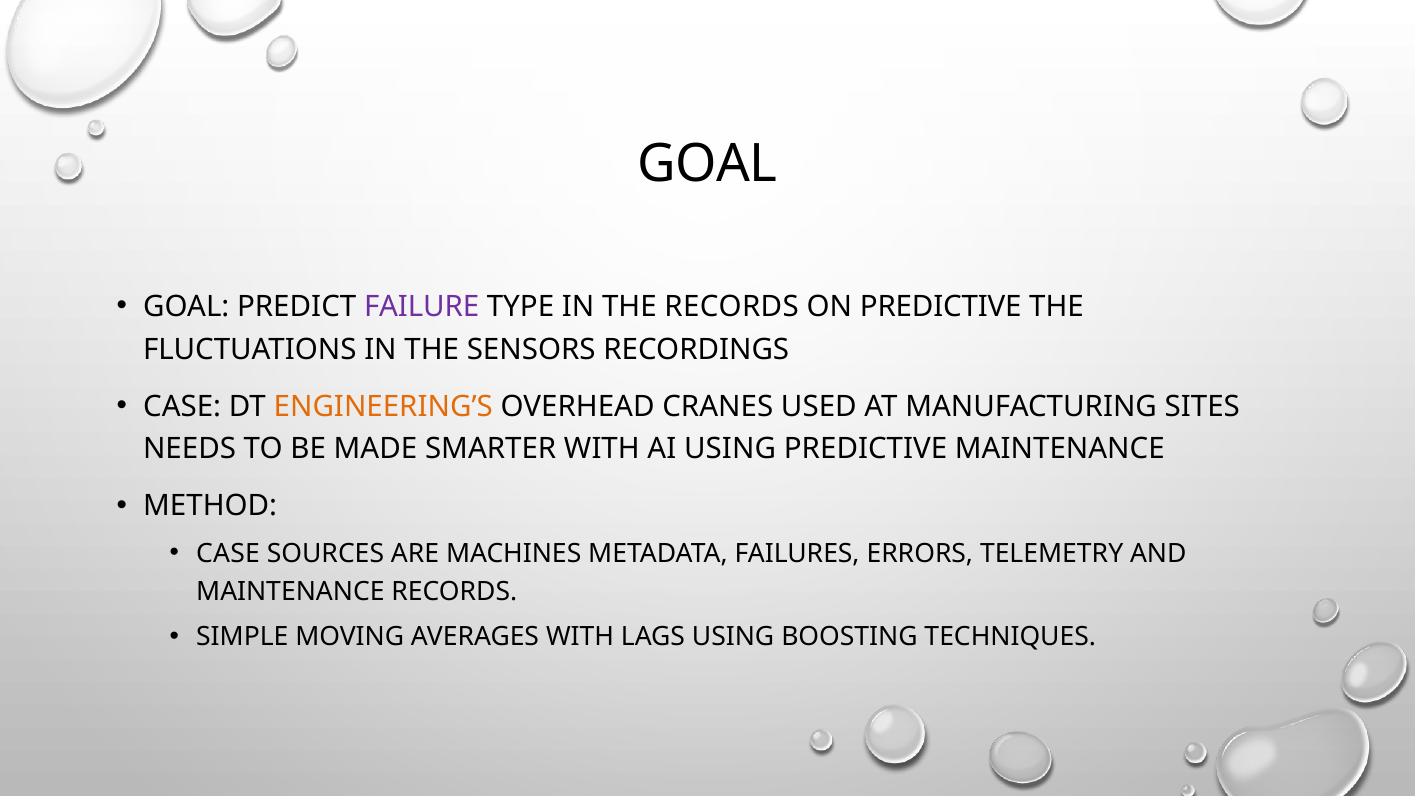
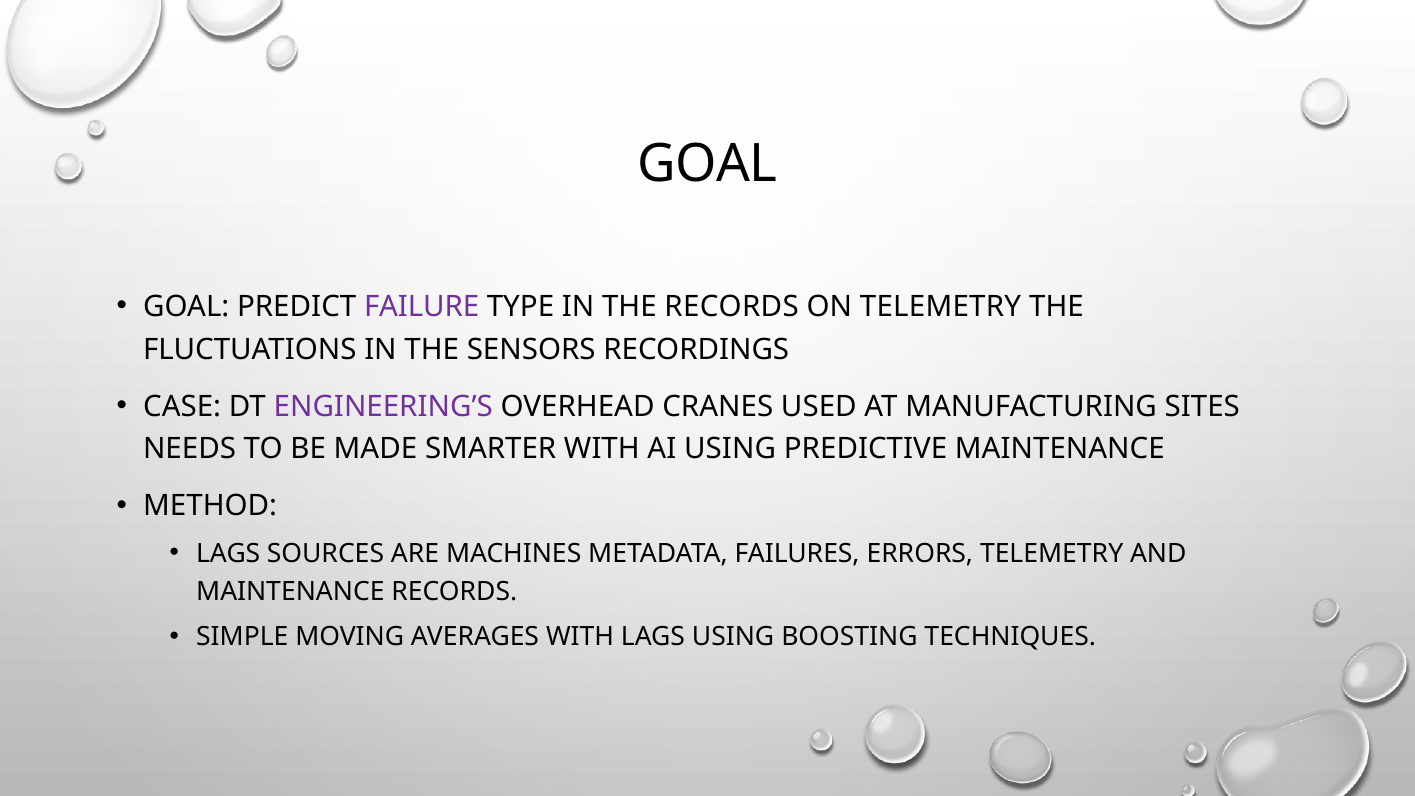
ON PREDICTIVE: PREDICTIVE -> TELEMETRY
ENGINEERING’S colour: orange -> purple
CASE at (228, 553): CASE -> LAGS
